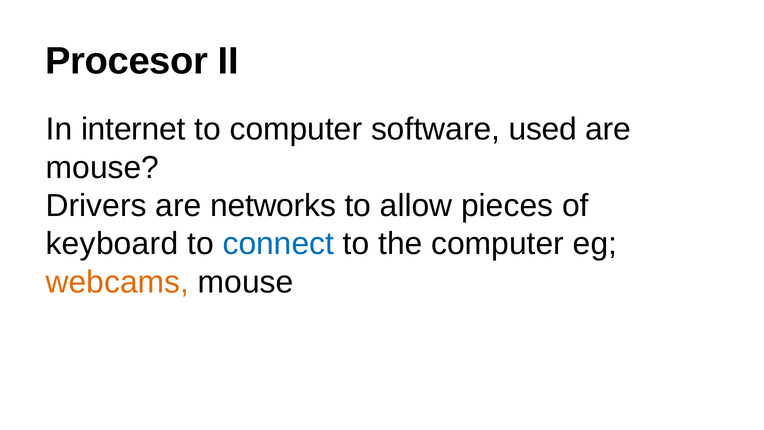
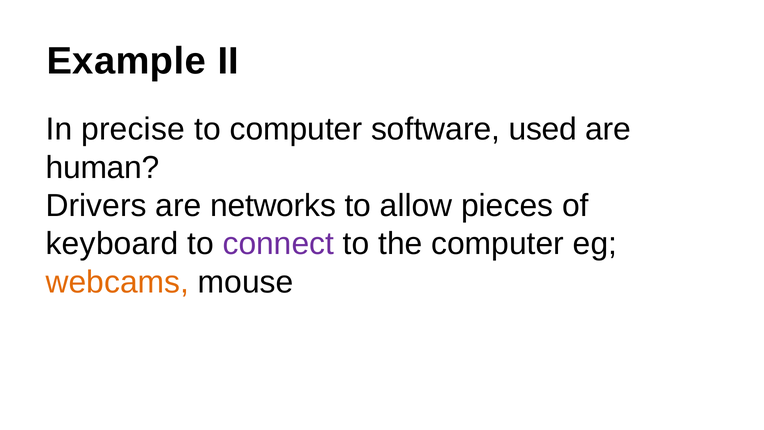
Procesor: Procesor -> Example
internet: internet -> precise
mouse at (102, 167): mouse -> human
connect colour: blue -> purple
